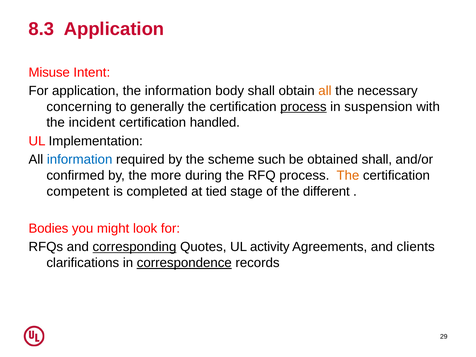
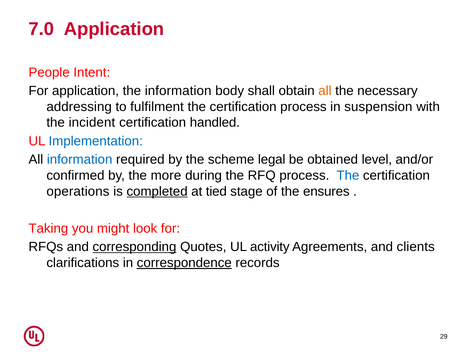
8.3: 8.3 -> 7.0
Misuse: Misuse -> People
concerning: concerning -> addressing
generally: generally -> fulfilment
process at (303, 107) underline: present -> none
Implementation colour: black -> blue
such: such -> legal
obtained shall: shall -> level
The at (348, 176) colour: orange -> blue
competent: competent -> operations
completed underline: none -> present
different: different -> ensures
Bodies: Bodies -> Taking
